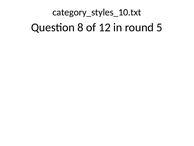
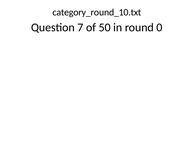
category_styles_10.txt: category_styles_10.txt -> category_round_10.txt
8: 8 -> 7
12: 12 -> 50
5: 5 -> 0
